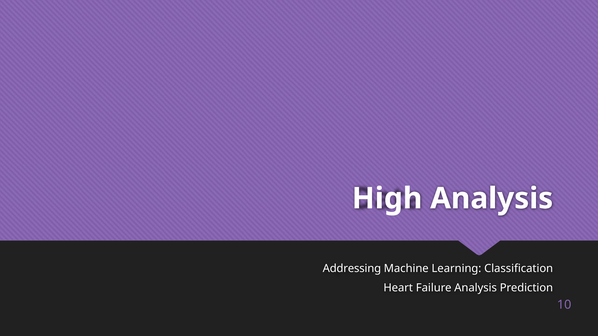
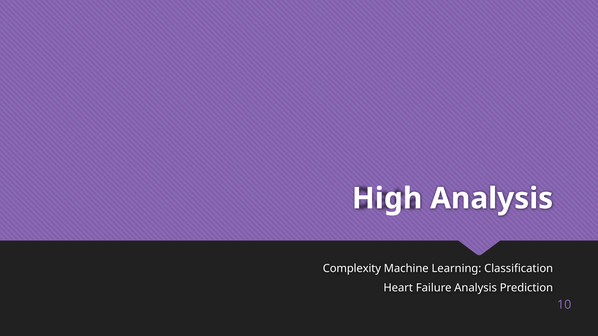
Addressing: Addressing -> Complexity
